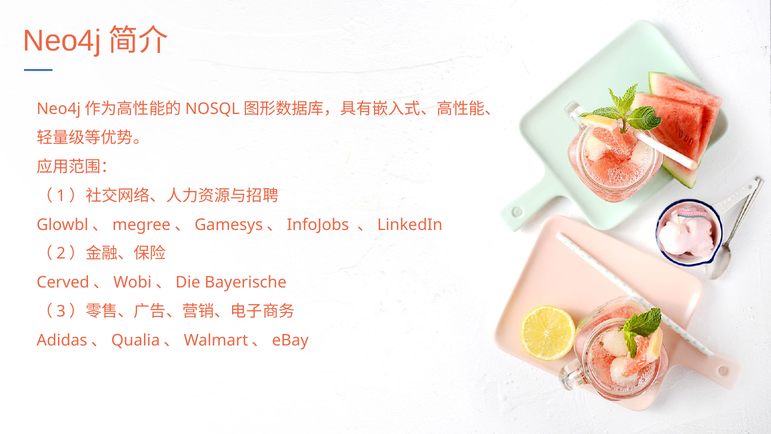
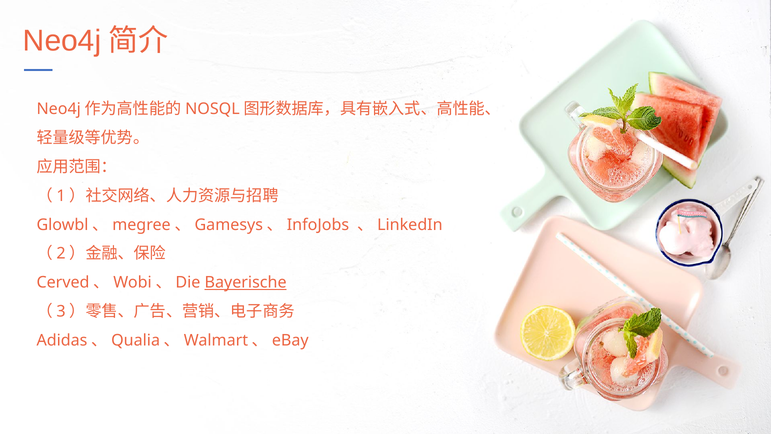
Bayerische underline: none -> present
